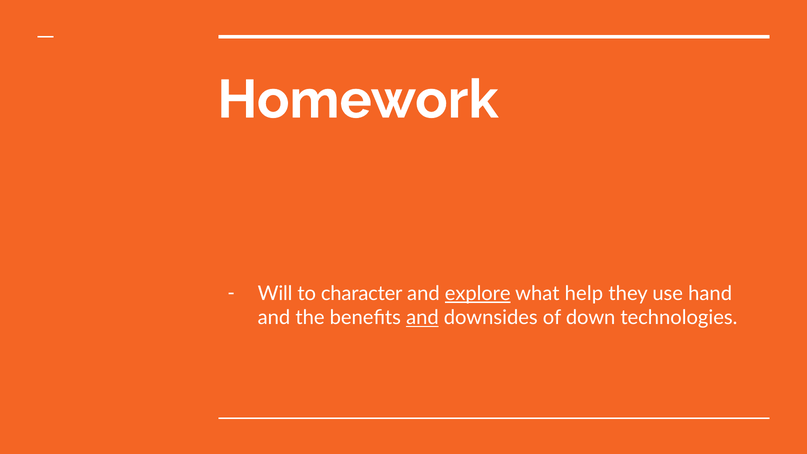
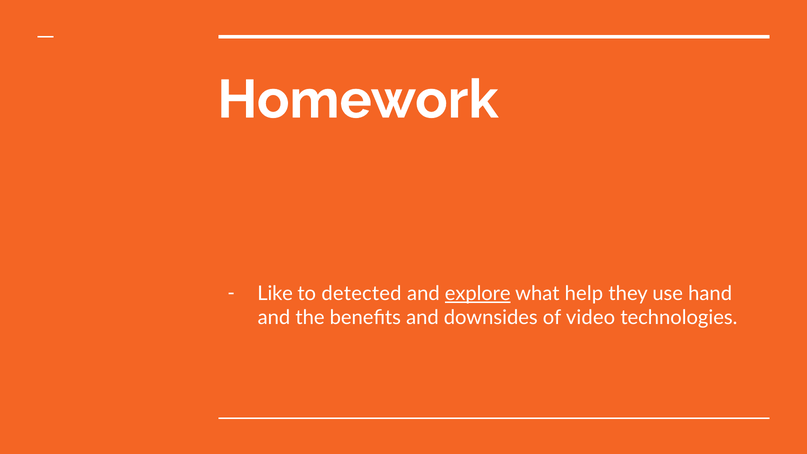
Will: Will -> Like
character: character -> detected
and at (422, 318) underline: present -> none
down: down -> video
